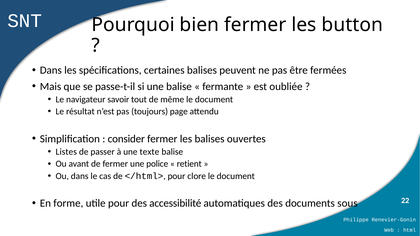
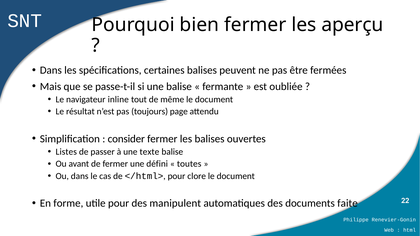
button: button -> aperçu
savoir: savoir -> inline
police: police -> défini
retient: retient -> toutes
accessibilité: accessibilité -> manipulent
sous: sous -> faite
